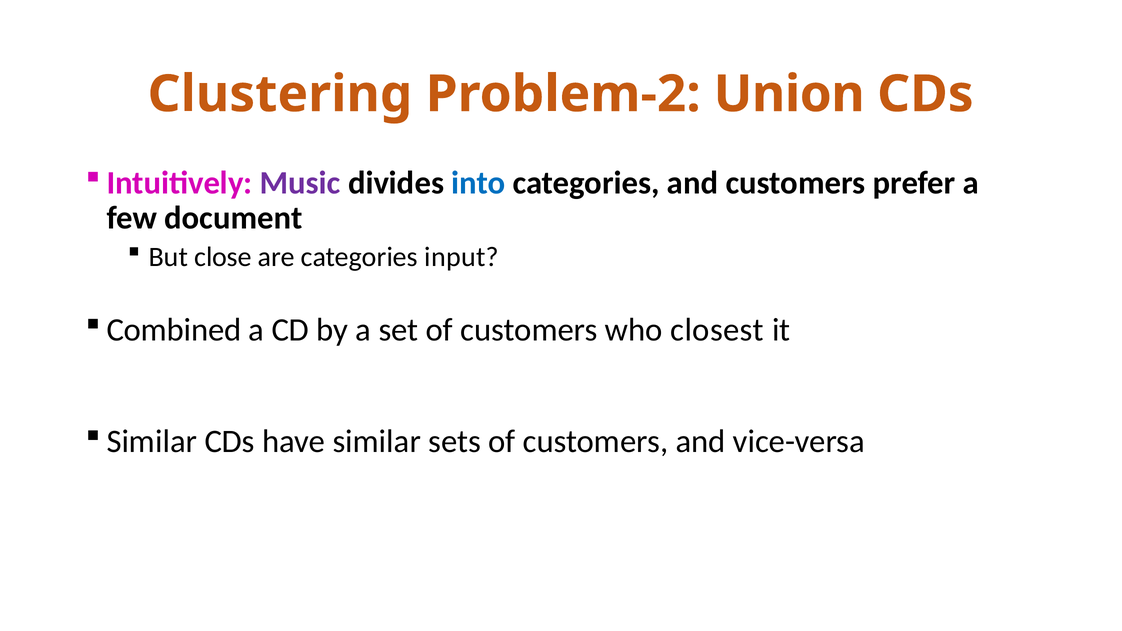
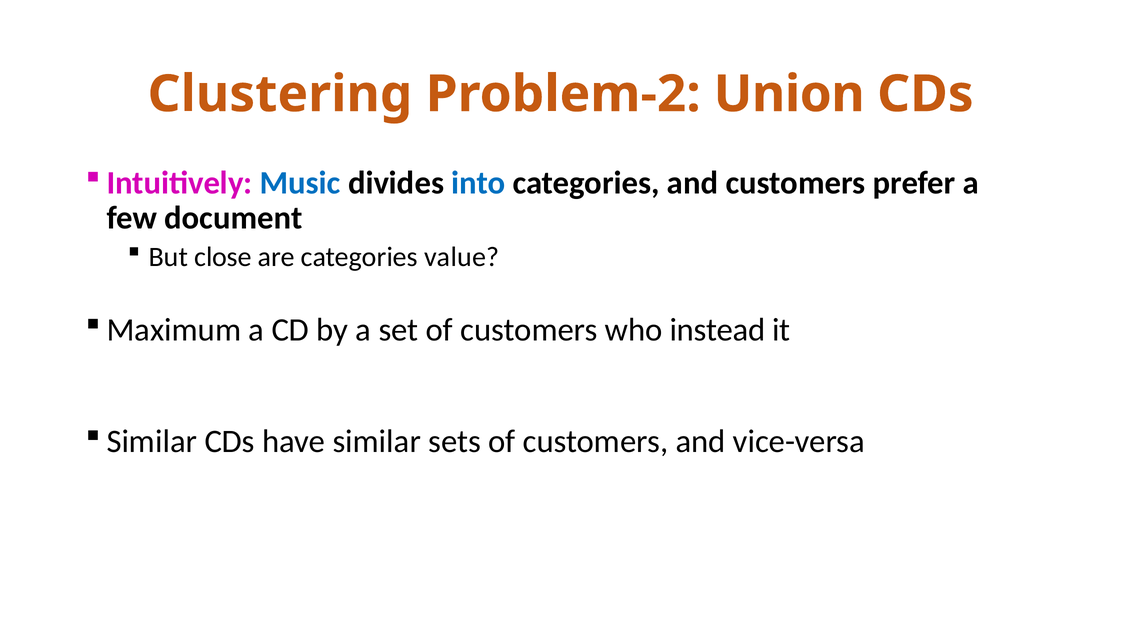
Music colour: purple -> blue
input: input -> value
Combined: Combined -> Maximum
closest: closest -> instead
